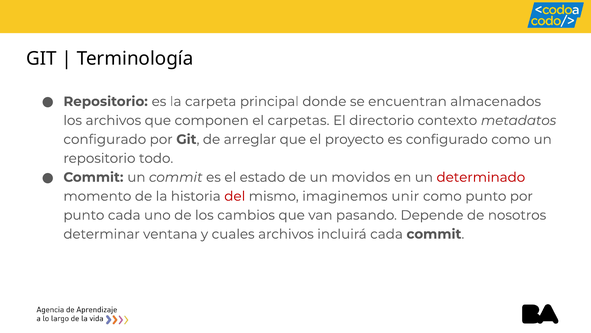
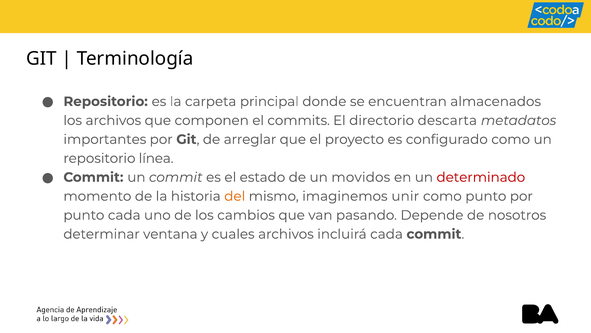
carpetas: carpetas -> commits
contexto: contexto -> descarta
configurado at (105, 139): configurado -> importantes
todo: todo -> línea
del colour: red -> orange
